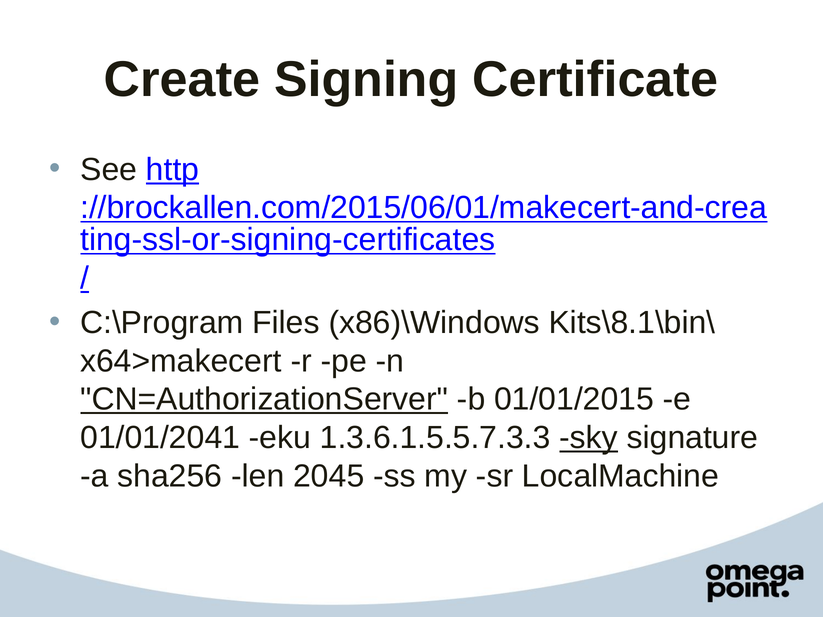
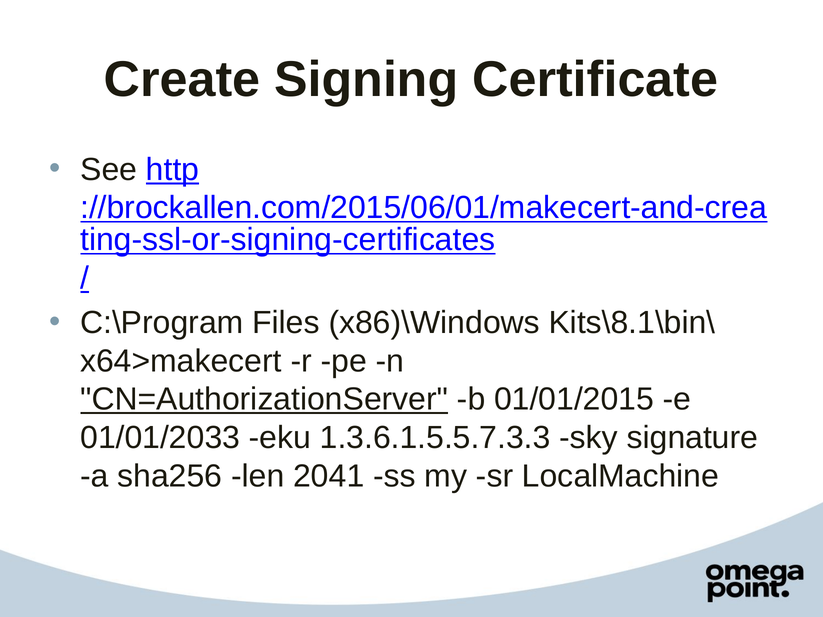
01/01/2041: 01/01/2041 -> 01/01/2033
sky underline: present -> none
2045: 2045 -> 2041
